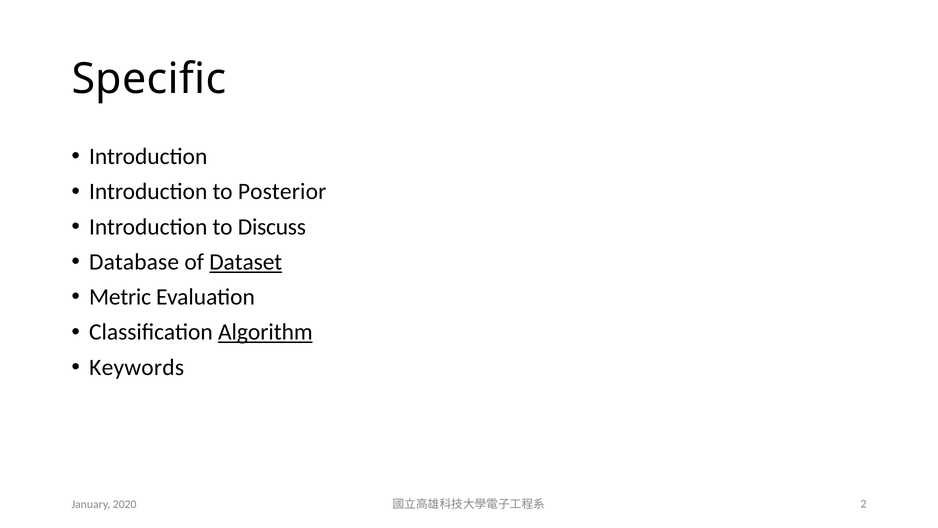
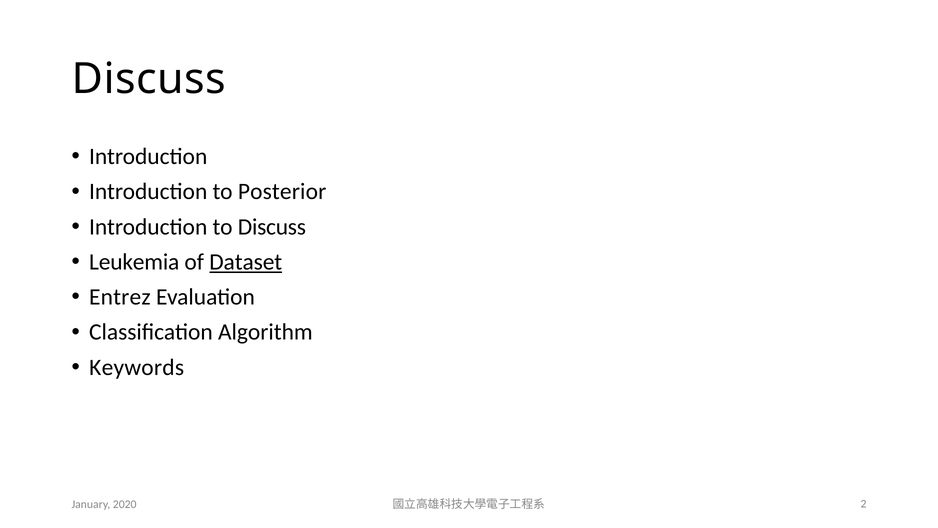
Specific at (149, 79): Specific -> Discuss
Database: Database -> Leukemia
Metric: Metric -> Entrez
Algorithm underline: present -> none
